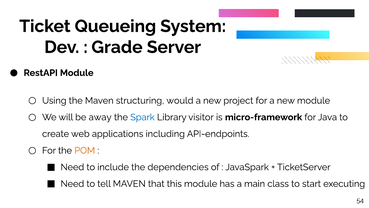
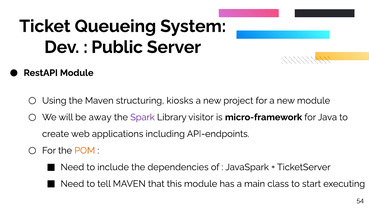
Grade: Grade -> Public
would: would -> kiosks
Spark colour: blue -> purple
